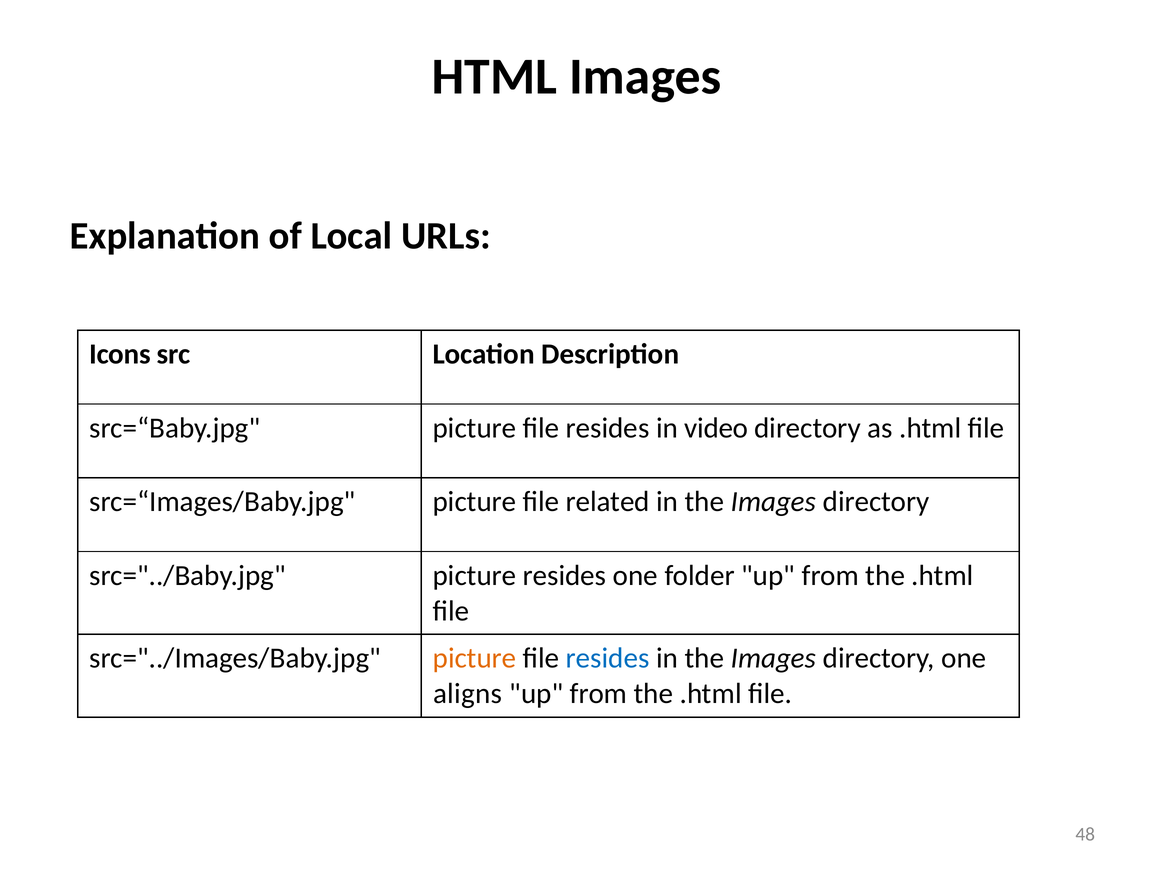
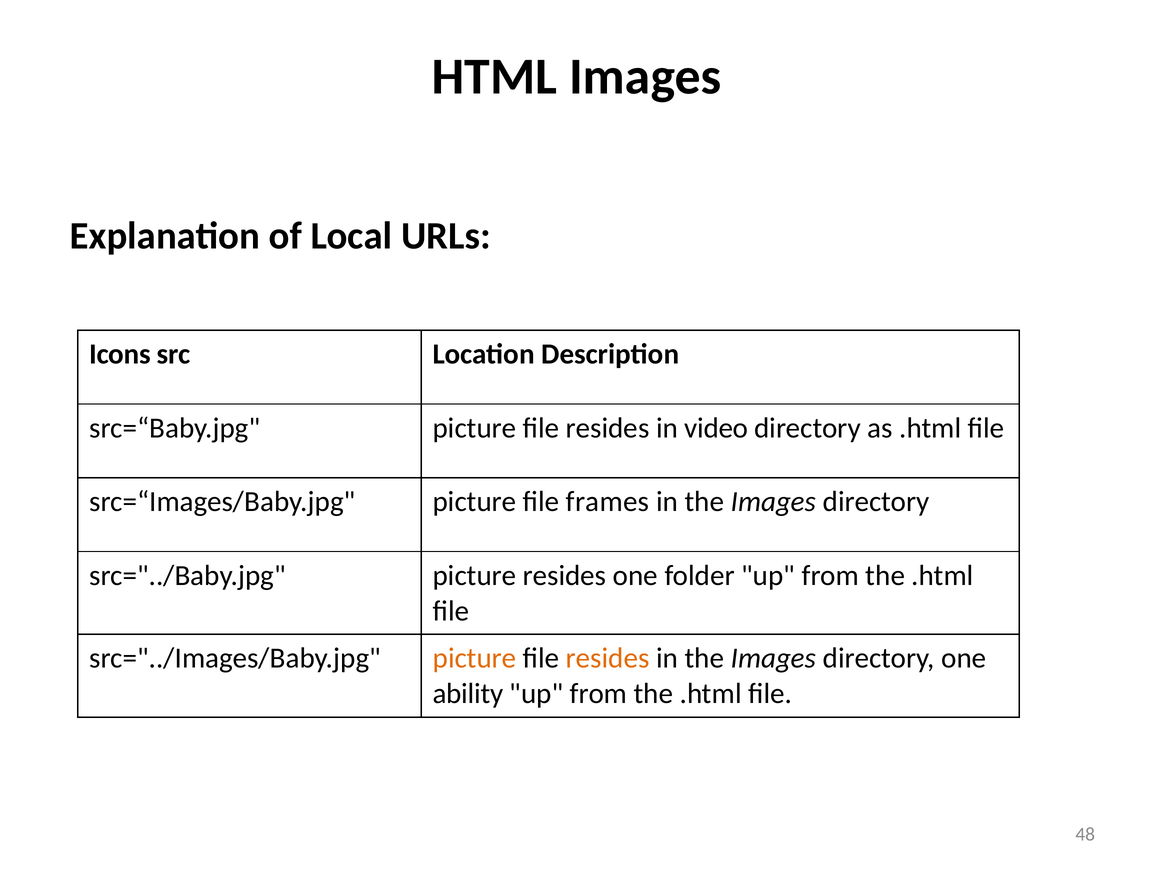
related: related -> frames
resides at (608, 658) colour: blue -> orange
aligns: aligns -> ability
